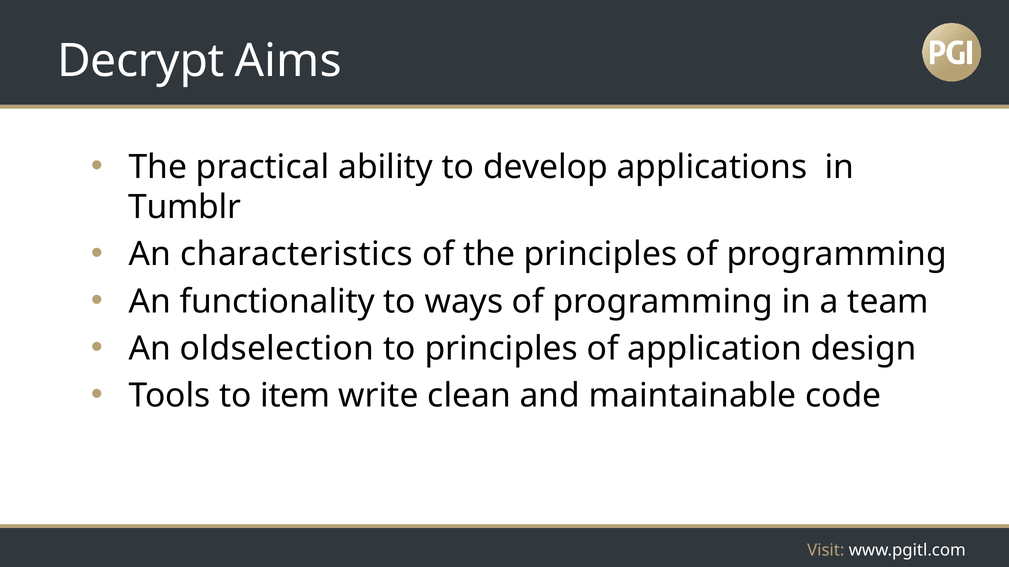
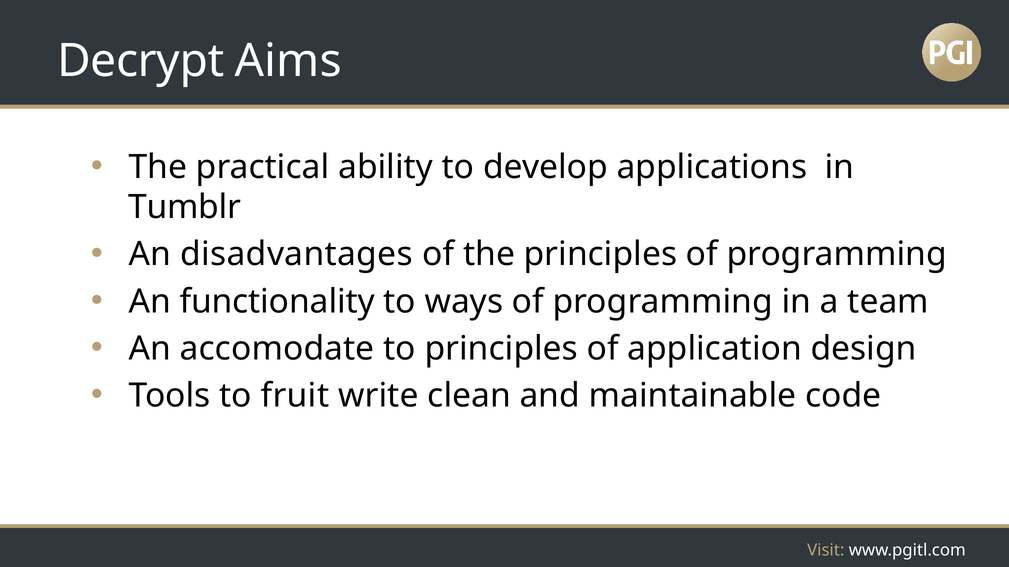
characteristics: characteristics -> disadvantages
oldselection: oldselection -> accomodate
item: item -> fruit
